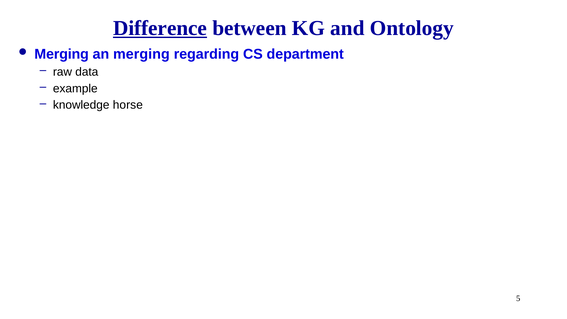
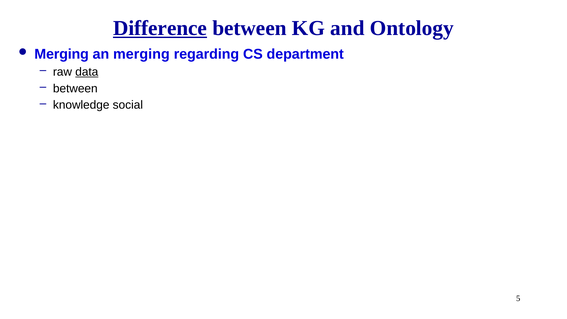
data underline: none -> present
example at (75, 88): example -> between
horse: horse -> social
